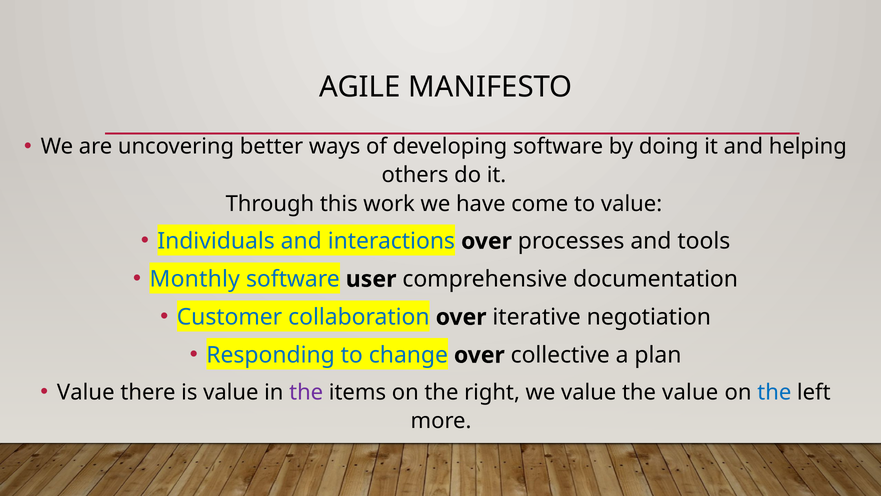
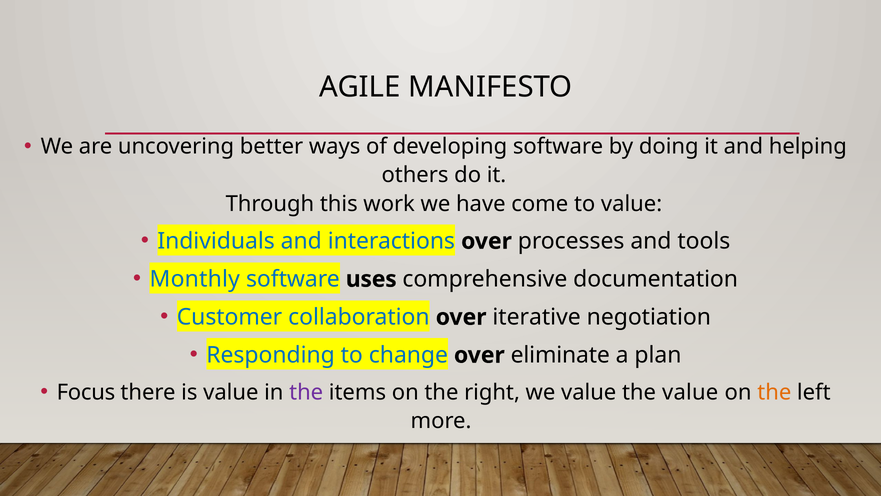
user: user -> uses
collective: collective -> eliminate
Value at (86, 392): Value -> Focus
the at (774, 392) colour: blue -> orange
